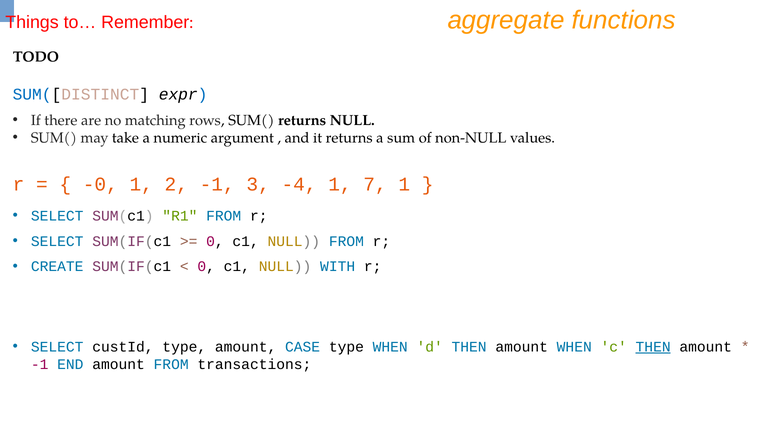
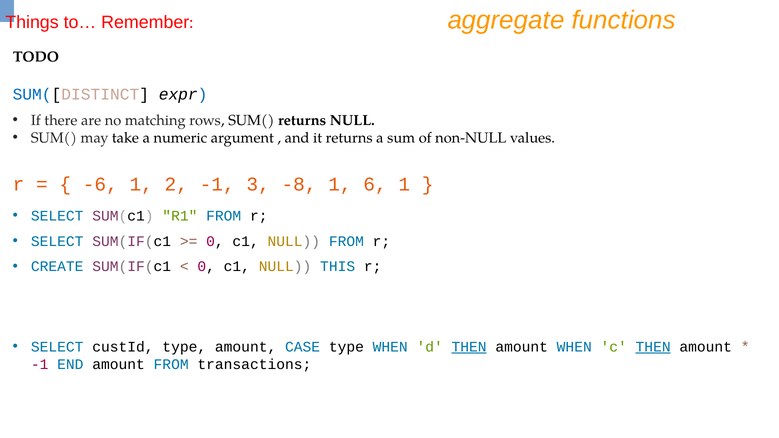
-0: -0 -> -6
-4: -4 -> -8
7: 7 -> 6
WITH: WITH -> THIS
THEN at (469, 347) underline: none -> present
